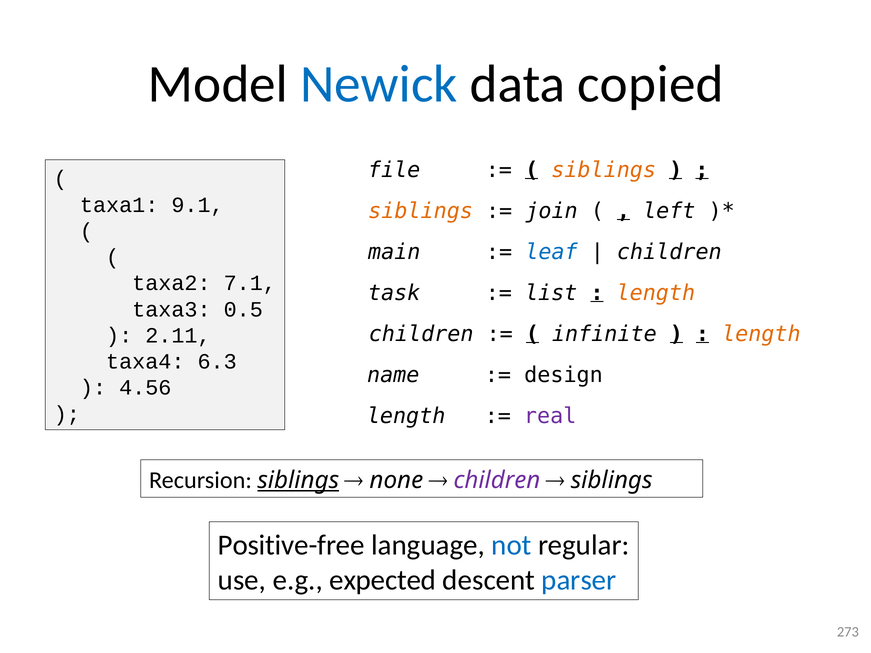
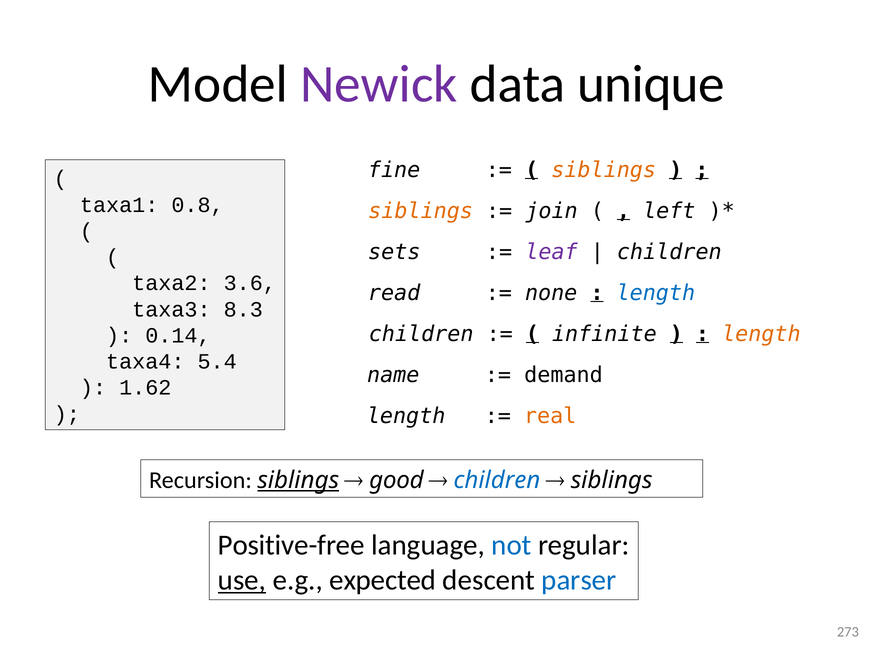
Newick colour: blue -> purple
copied: copied -> unique
file: file -> fine
9.1: 9.1 -> 0.8
main: main -> sets
leaf colour: blue -> purple
7.1: 7.1 -> 3.6
task: task -> read
list: list -> none
length at (656, 293) colour: orange -> blue
0.5: 0.5 -> 8.3
2.11: 2.11 -> 0.14
6.3: 6.3 -> 5.4
design: design -> demand
4.56: 4.56 -> 1.62
real colour: purple -> orange
none: none -> good
children at (497, 481) colour: purple -> blue
use underline: none -> present
